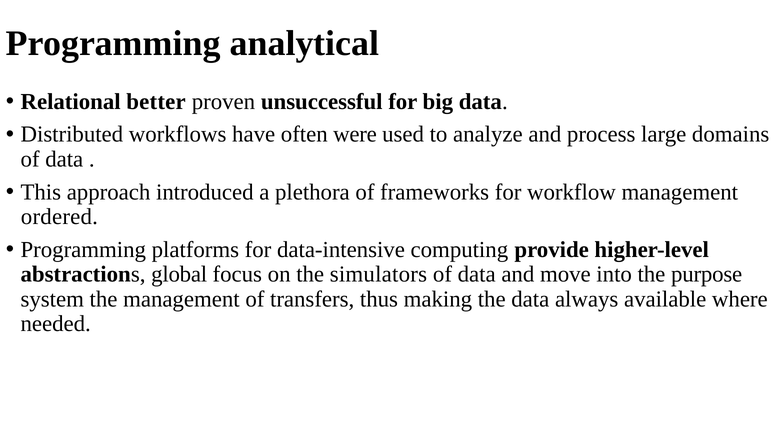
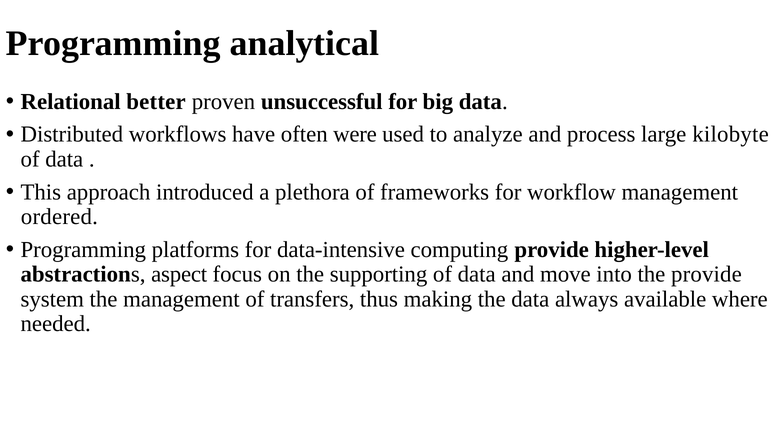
domains: domains -> kilobyte
global: global -> aspect
simulators: simulators -> supporting
the purpose: purpose -> provide
